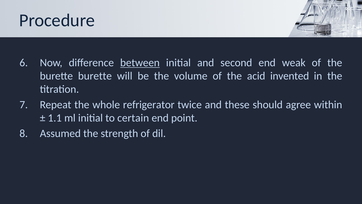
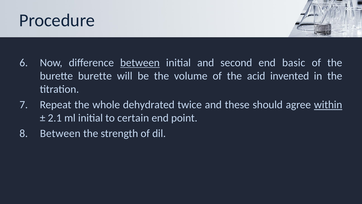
weak: weak -> basic
refrigerator: refrigerator -> dehydrated
within underline: none -> present
1.1: 1.1 -> 2.1
Assumed at (60, 133): Assumed -> Between
